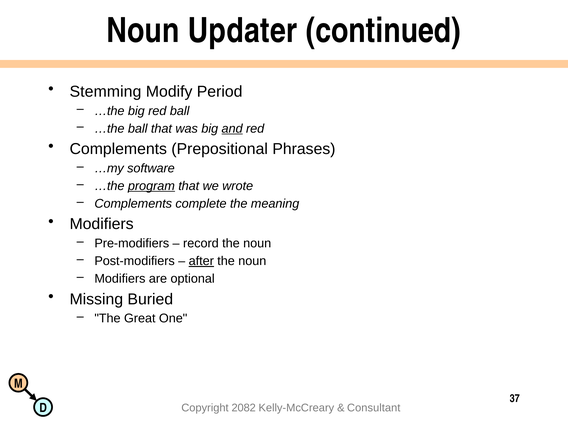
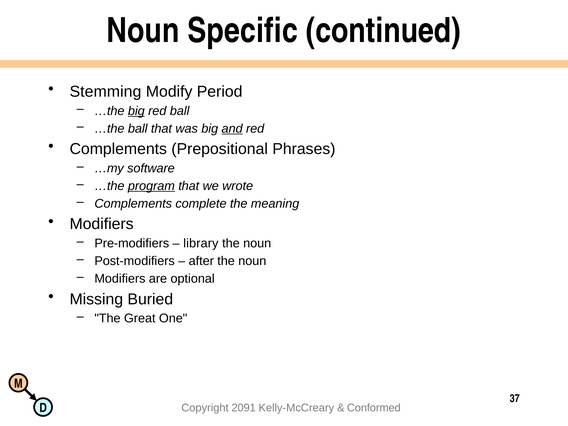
Updater: Updater -> Specific
big at (136, 111) underline: none -> present
record: record -> library
after underline: present -> none
2082: 2082 -> 2091
Consultant: Consultant -> Conformed
